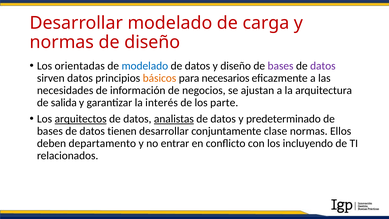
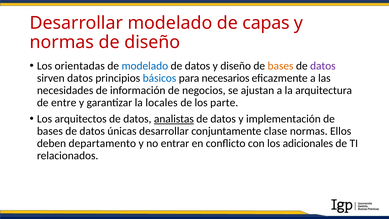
carga: carga -> capas
bases at (281, 66) colour: purple -> orange
básicos colour: orange -> blue
salida: salida -> entre
interés: interés -> locales
arquitectos underline: present -> none
predeterminado: predeterminado -> implementación
tienen: tienen -> únicas
incluyendo: incluyendo -> adicionales
